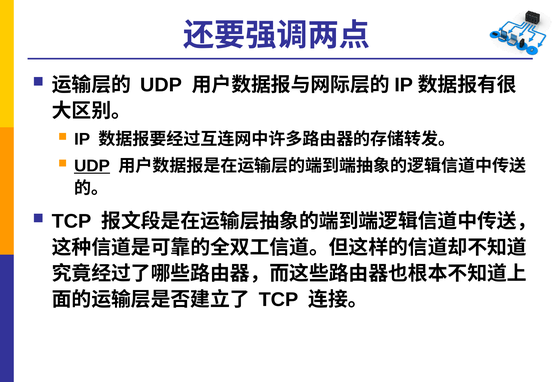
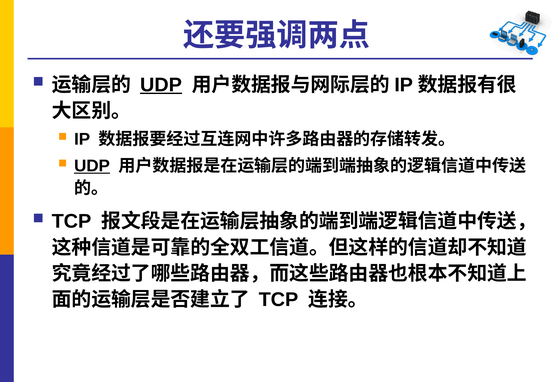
UDP at (161, 85) underline: none -> present
